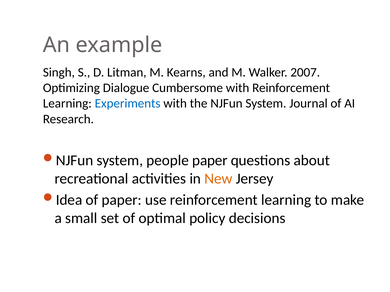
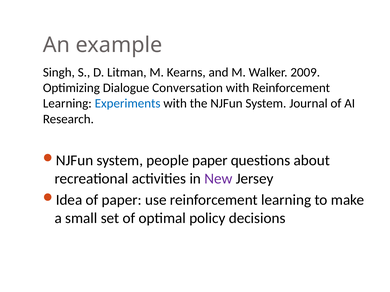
2007: 2007 -> 2009
Cumbersome: Cumbersome -> Conversation
New colour: orange -> purple
